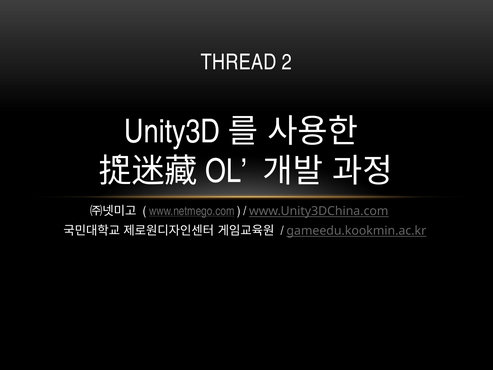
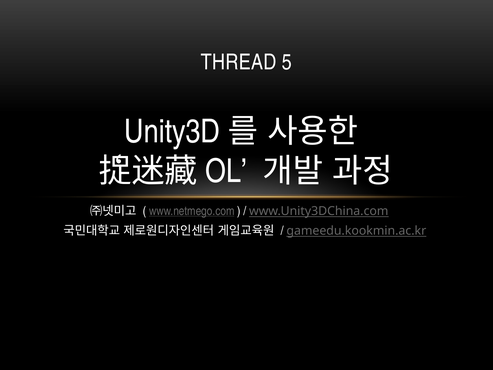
2: 2 -> 5
